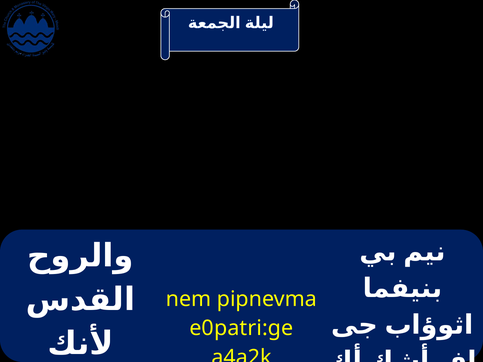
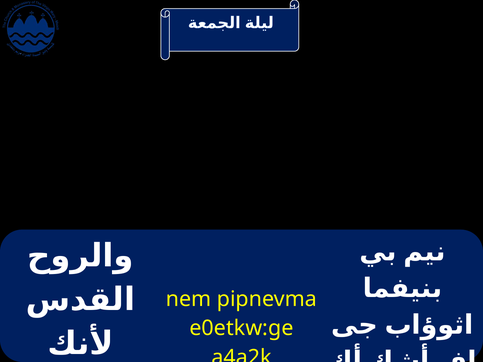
e0patri:ge: e0patri:ge -> e0etkw:ge
